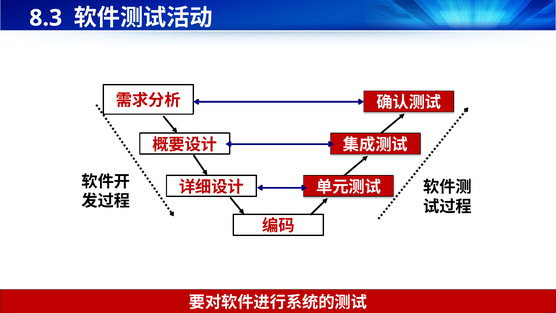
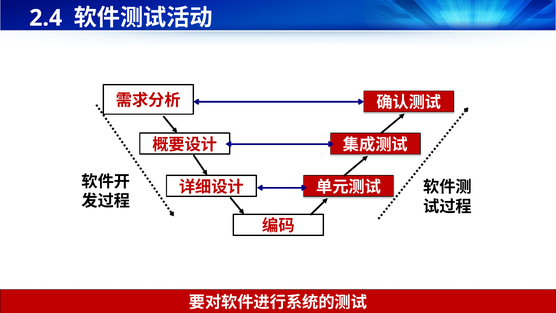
8.3: 8.3 -> 2.4
